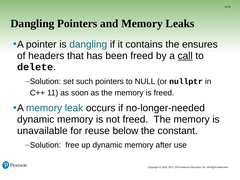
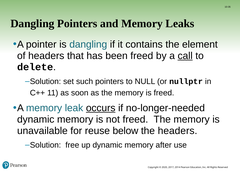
ensures: ensures -> element
occurs underline: none -> present
the constant: constant -> headers
